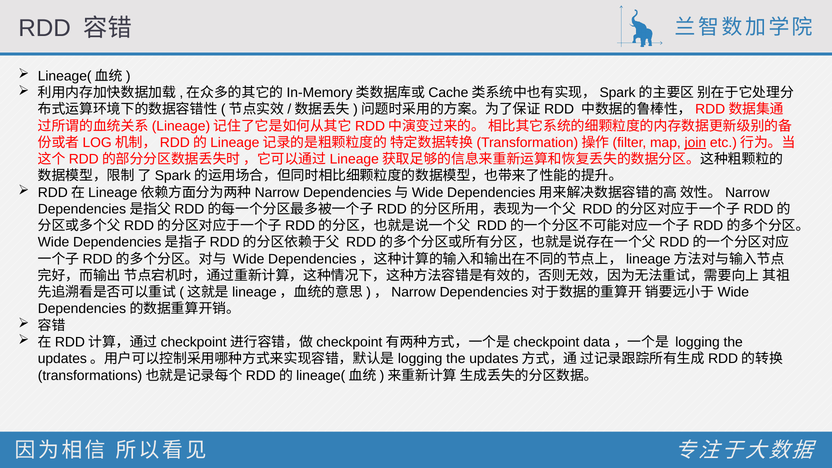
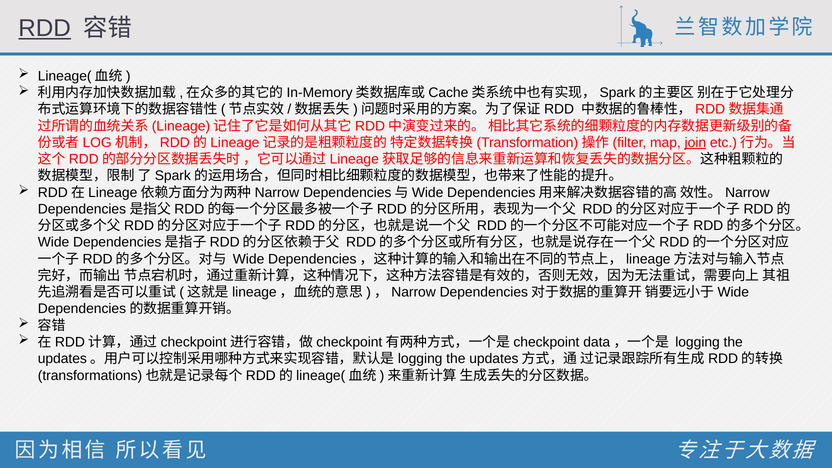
RDD at (45, 28) underline: none -> present
